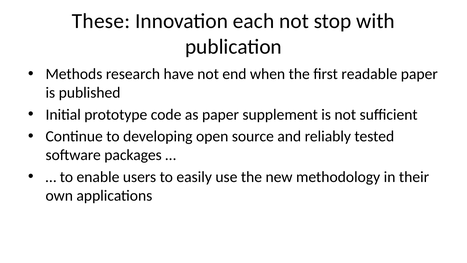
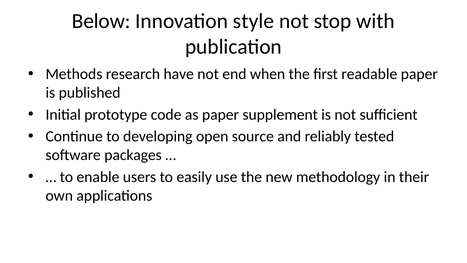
These: These -> Below
each: each -> style
